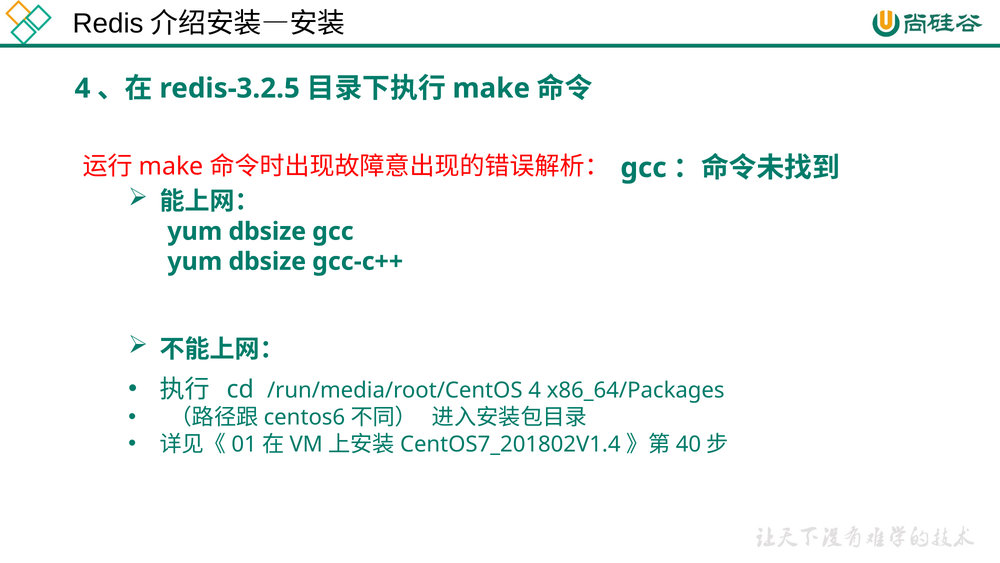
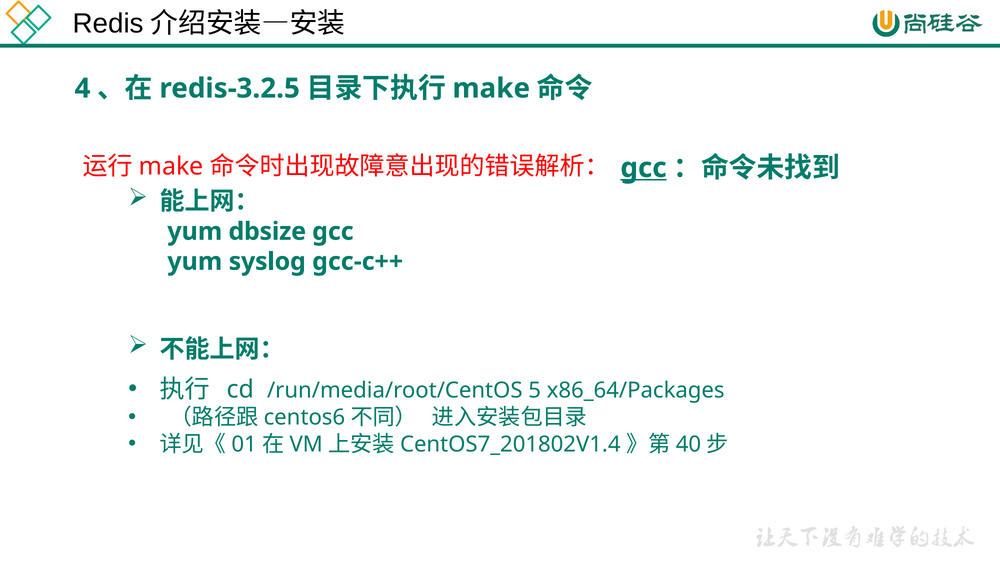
gcc at (643, 168) underline: none -> present
dbsize at (267, 261): dbsize -> syslog
/run/media/root/CentOS 4: 4 -> 5
